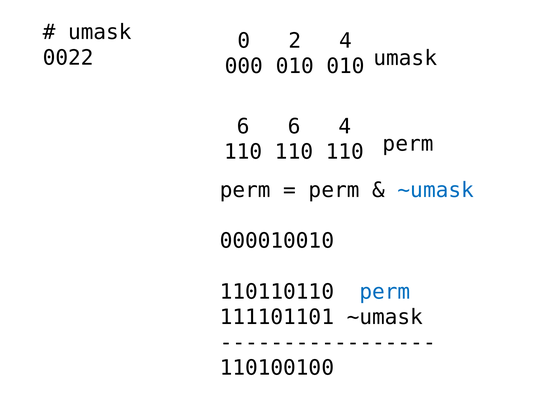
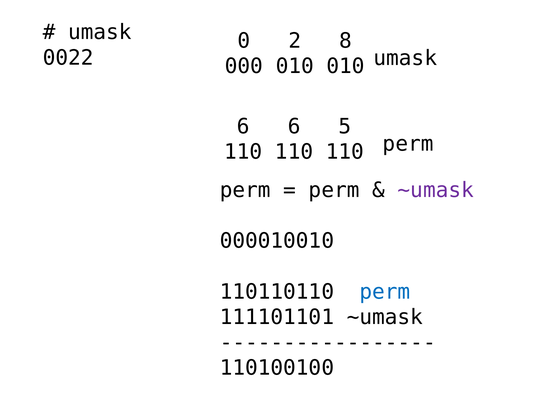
2 4: 4 -> 8
6 4: 4 -> 5
~umask at (436, 190) colour: blue -> purple
